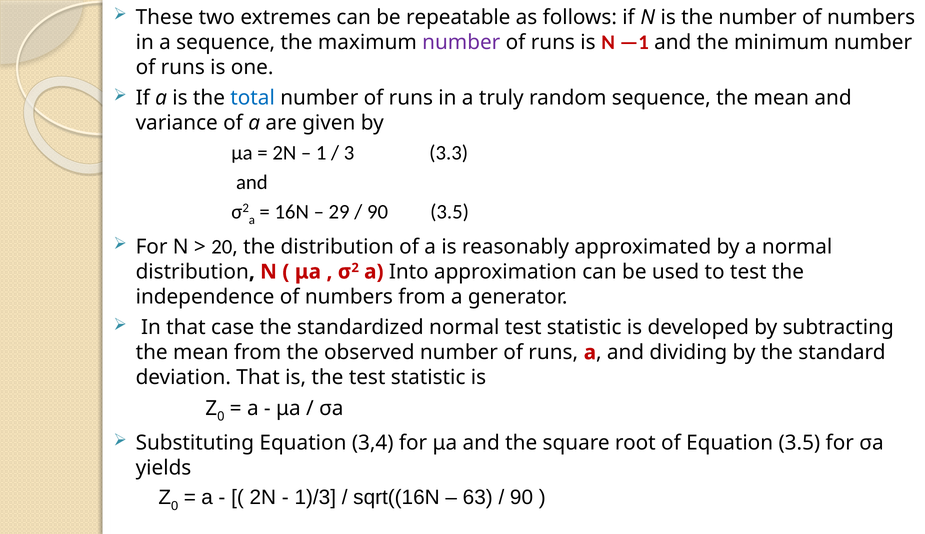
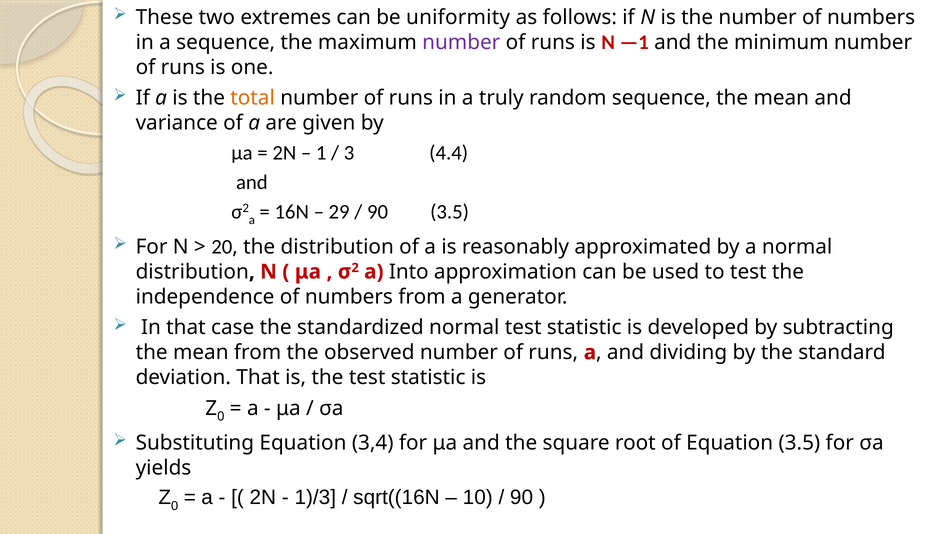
repeatable: repeatable -> uniformity
total colour: blue -> orange
3.3: 3.3 -> 4.4
63: 63 -> 10
